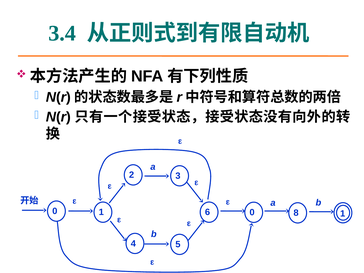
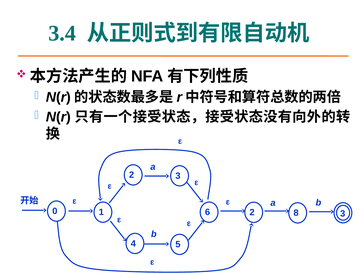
6 0: 0 -> 2
1 1: 1 -> 3
